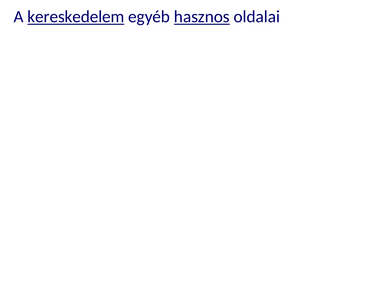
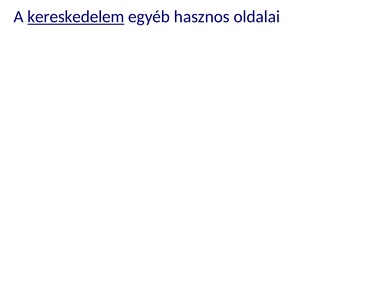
hasznos underline: present -> none
